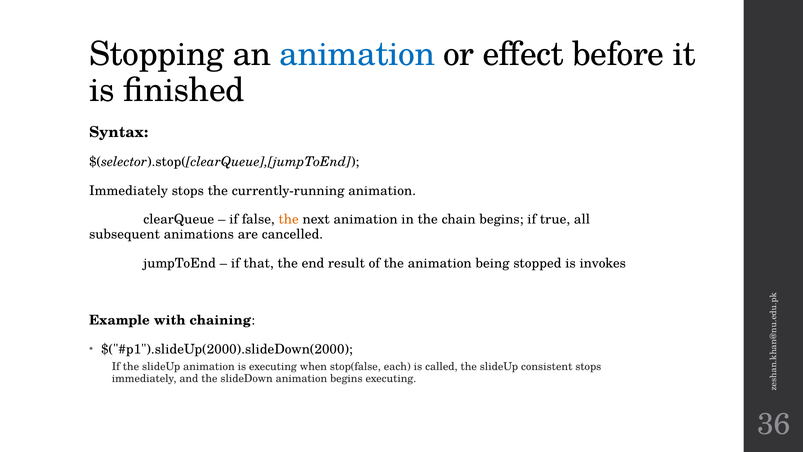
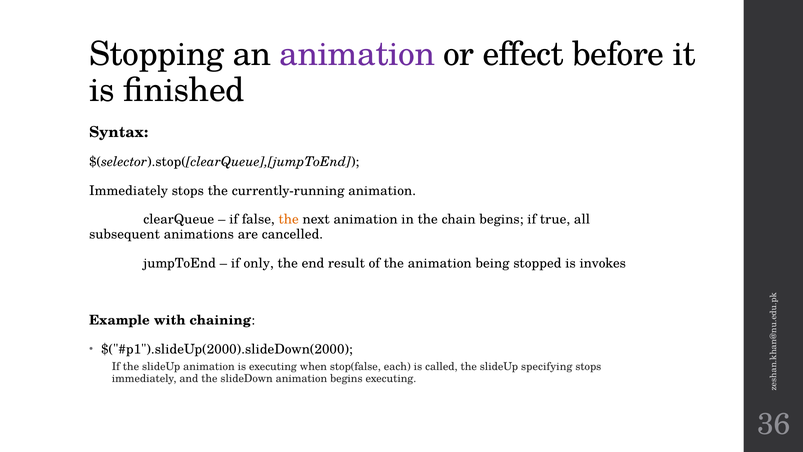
animation at (357, 54) colour: blue -> purple
that: that -> only
consistent: consistent -> specifying
